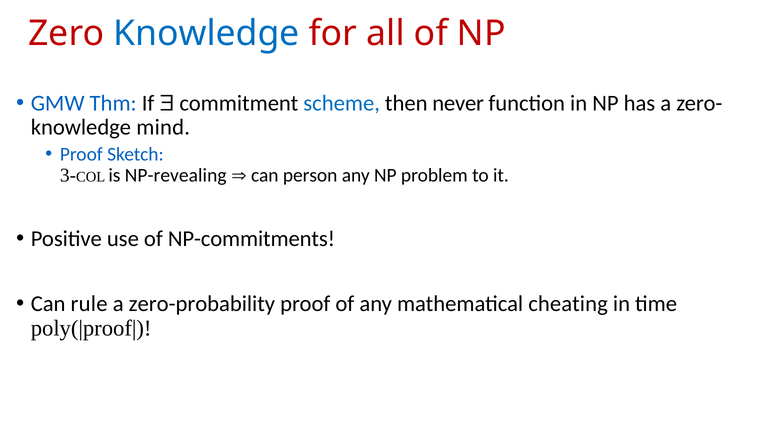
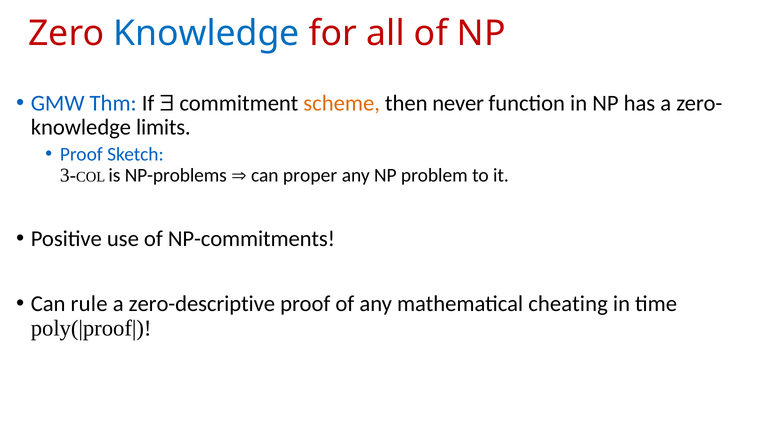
scheme colour: blue -> orange
mind: mind -> limits
NP-revealing: NP-revealing -> NP-problems
person: person -> proper
zero-probability: zero-probability -> zero-descriptive
